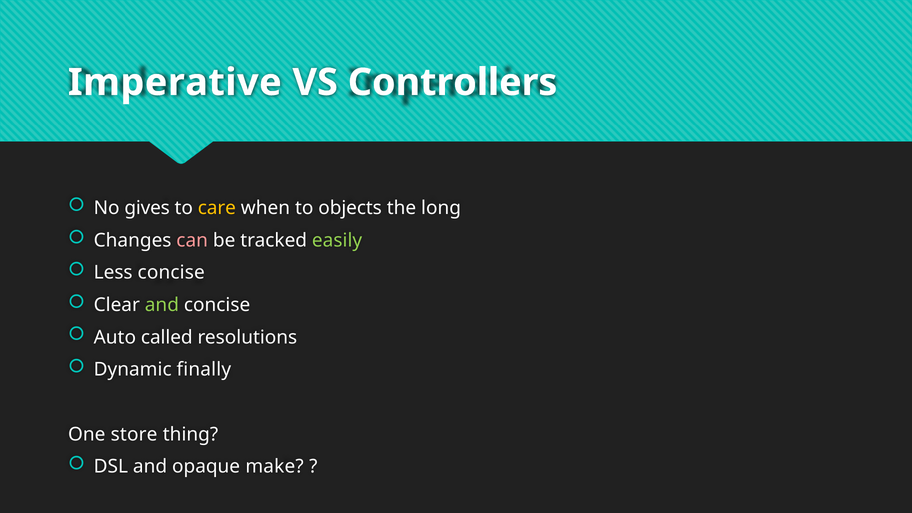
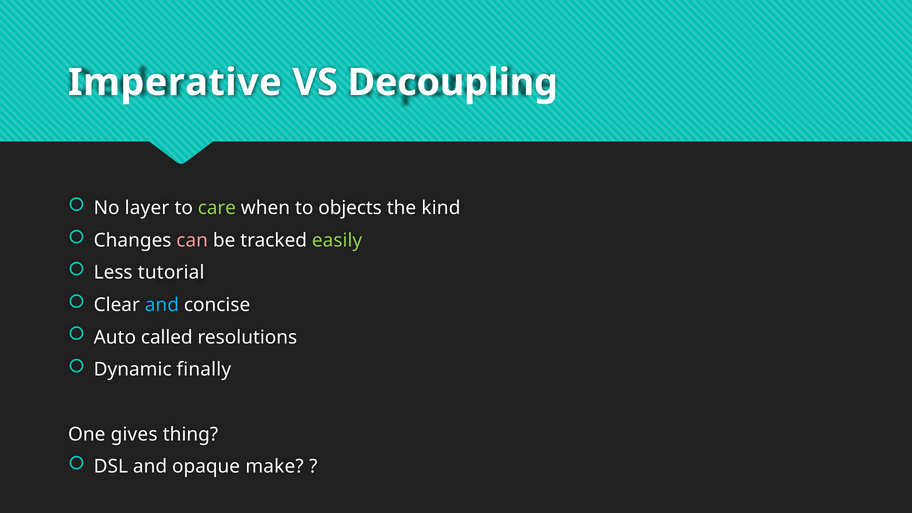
Controllers: Controllers -> Decoupling
gives: gives -> layer
care colour: yellow -> light green
long: long -> kind
Less concise: concise -> tutorial
and at (162, 305) colour: light green -> light blue
store: store -> gives
